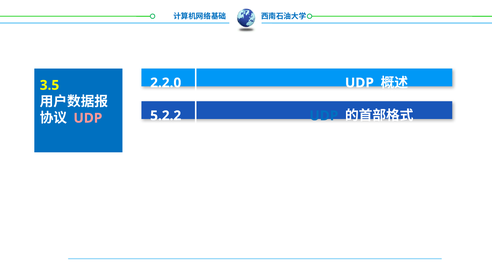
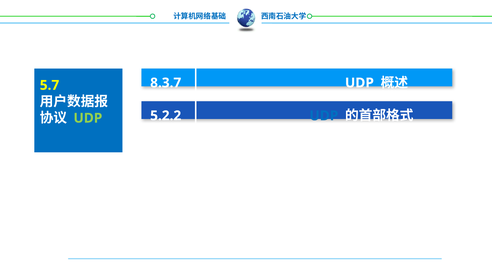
2.2.0: 2.2.0 -> 8.3.7
3.5: 3.5 -> 5.7
UDP at (88, 118) colour: pink -> light green
